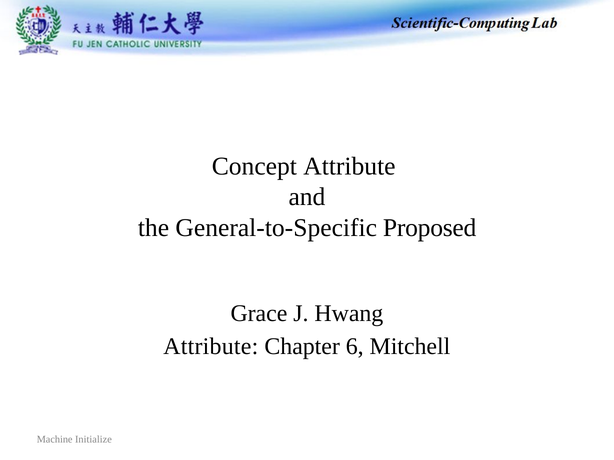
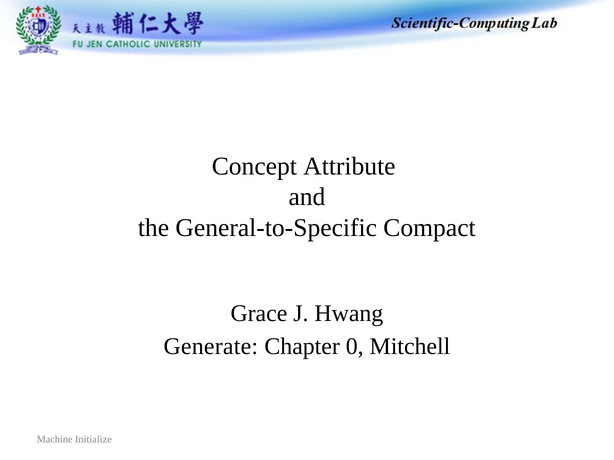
Proposed: Proposed -> Compact
Attribute at (211, 347): Attribute -> Generate
6: 6 -> 0
